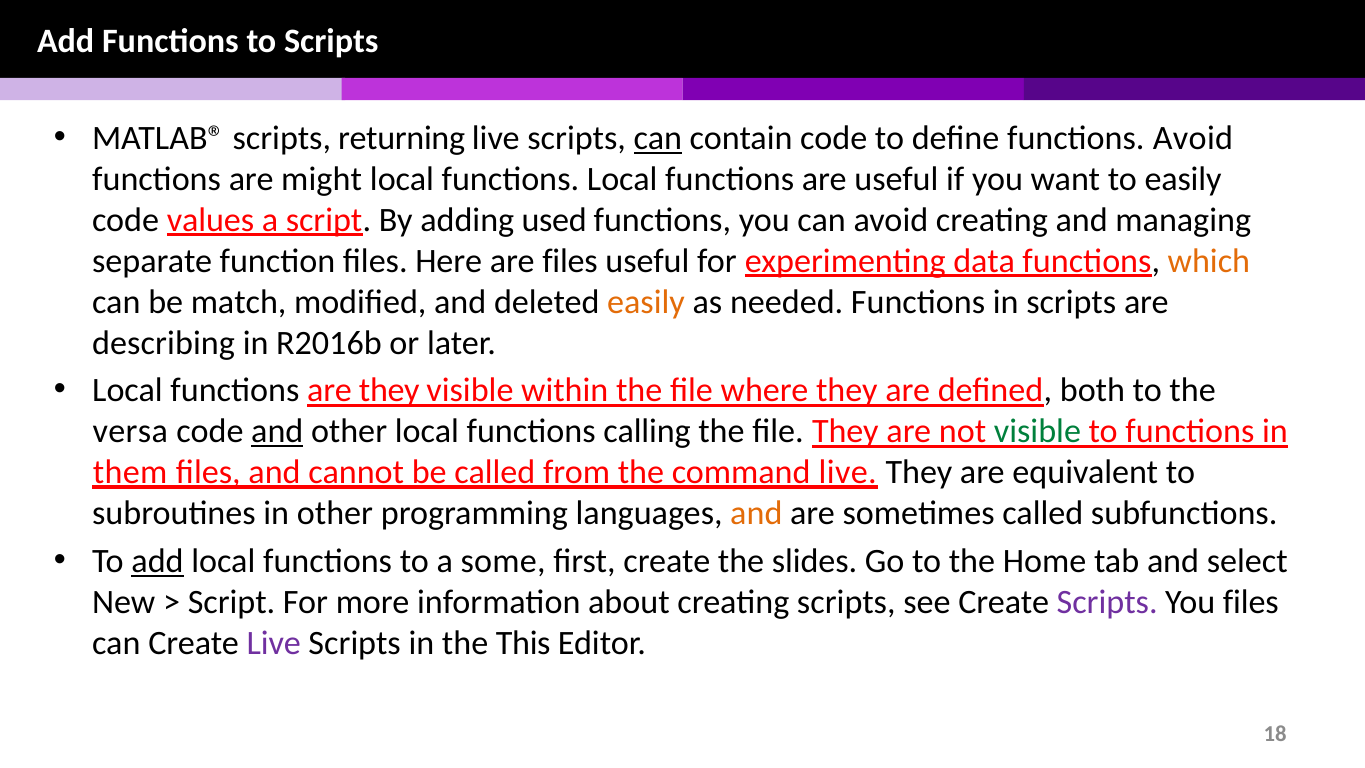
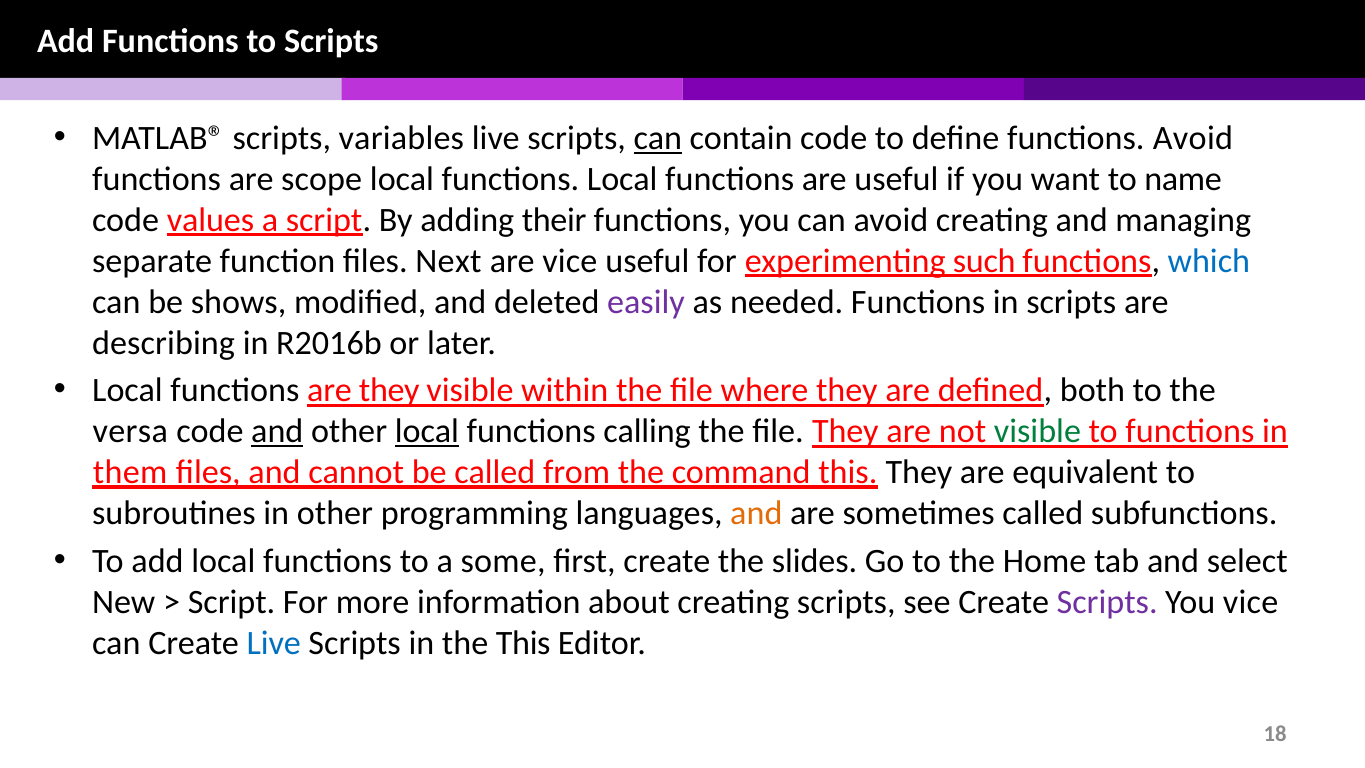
returning: returning -> variables
might: might -> scope
to easily: easily -> name
used: used -> their
Here: Here -> Next
are files: files -> vice
data: data -> such
which colour: orange -> blue
match: match -> shows
easily at (646, 302) colour: orange -> purple
local at (427, 431) underline: none -> present
command live: live -> this
add at (157, 561) underline: present -> none
You files: files -> vice
Live at (274, 643) colour: purple -> blue
